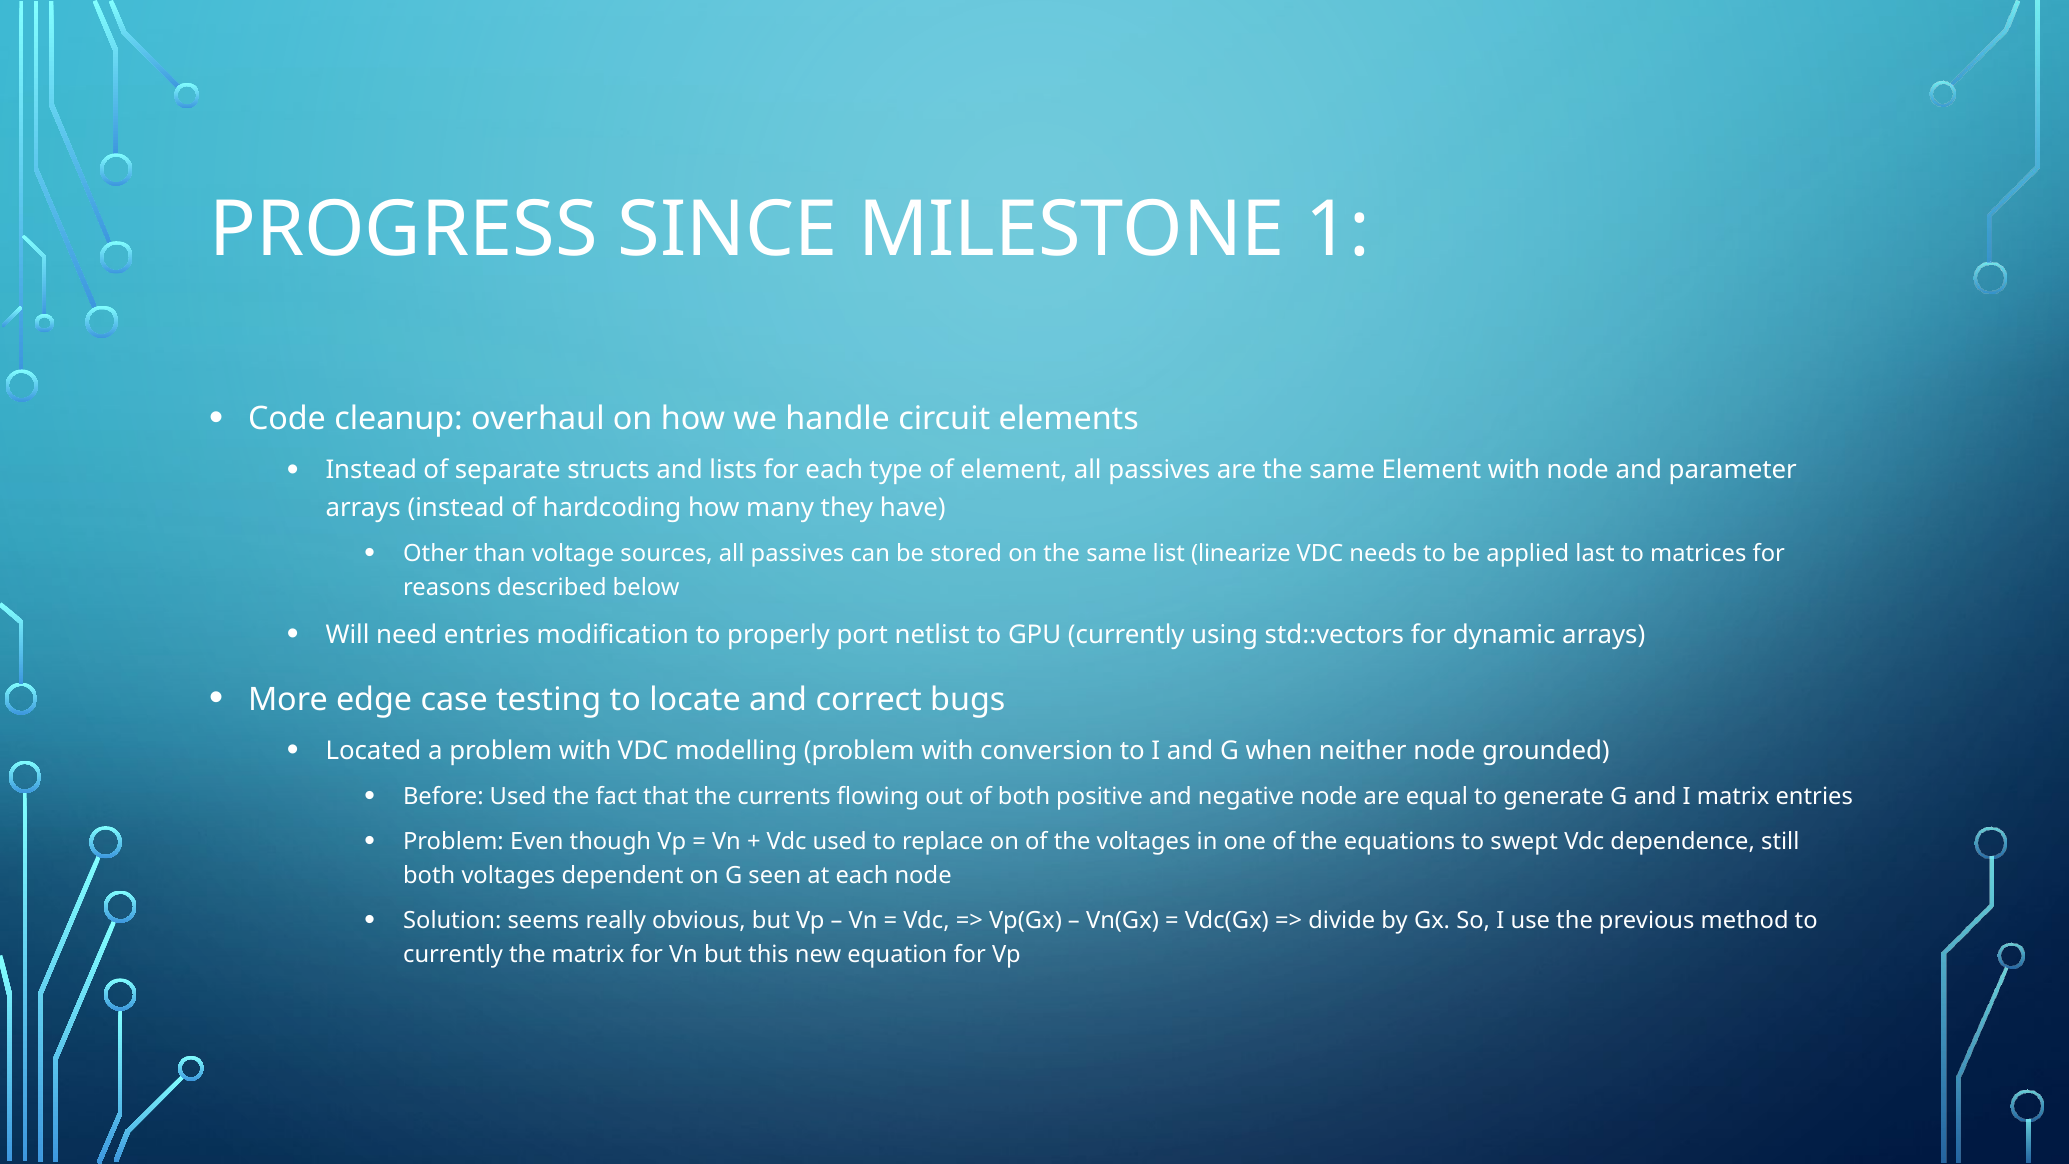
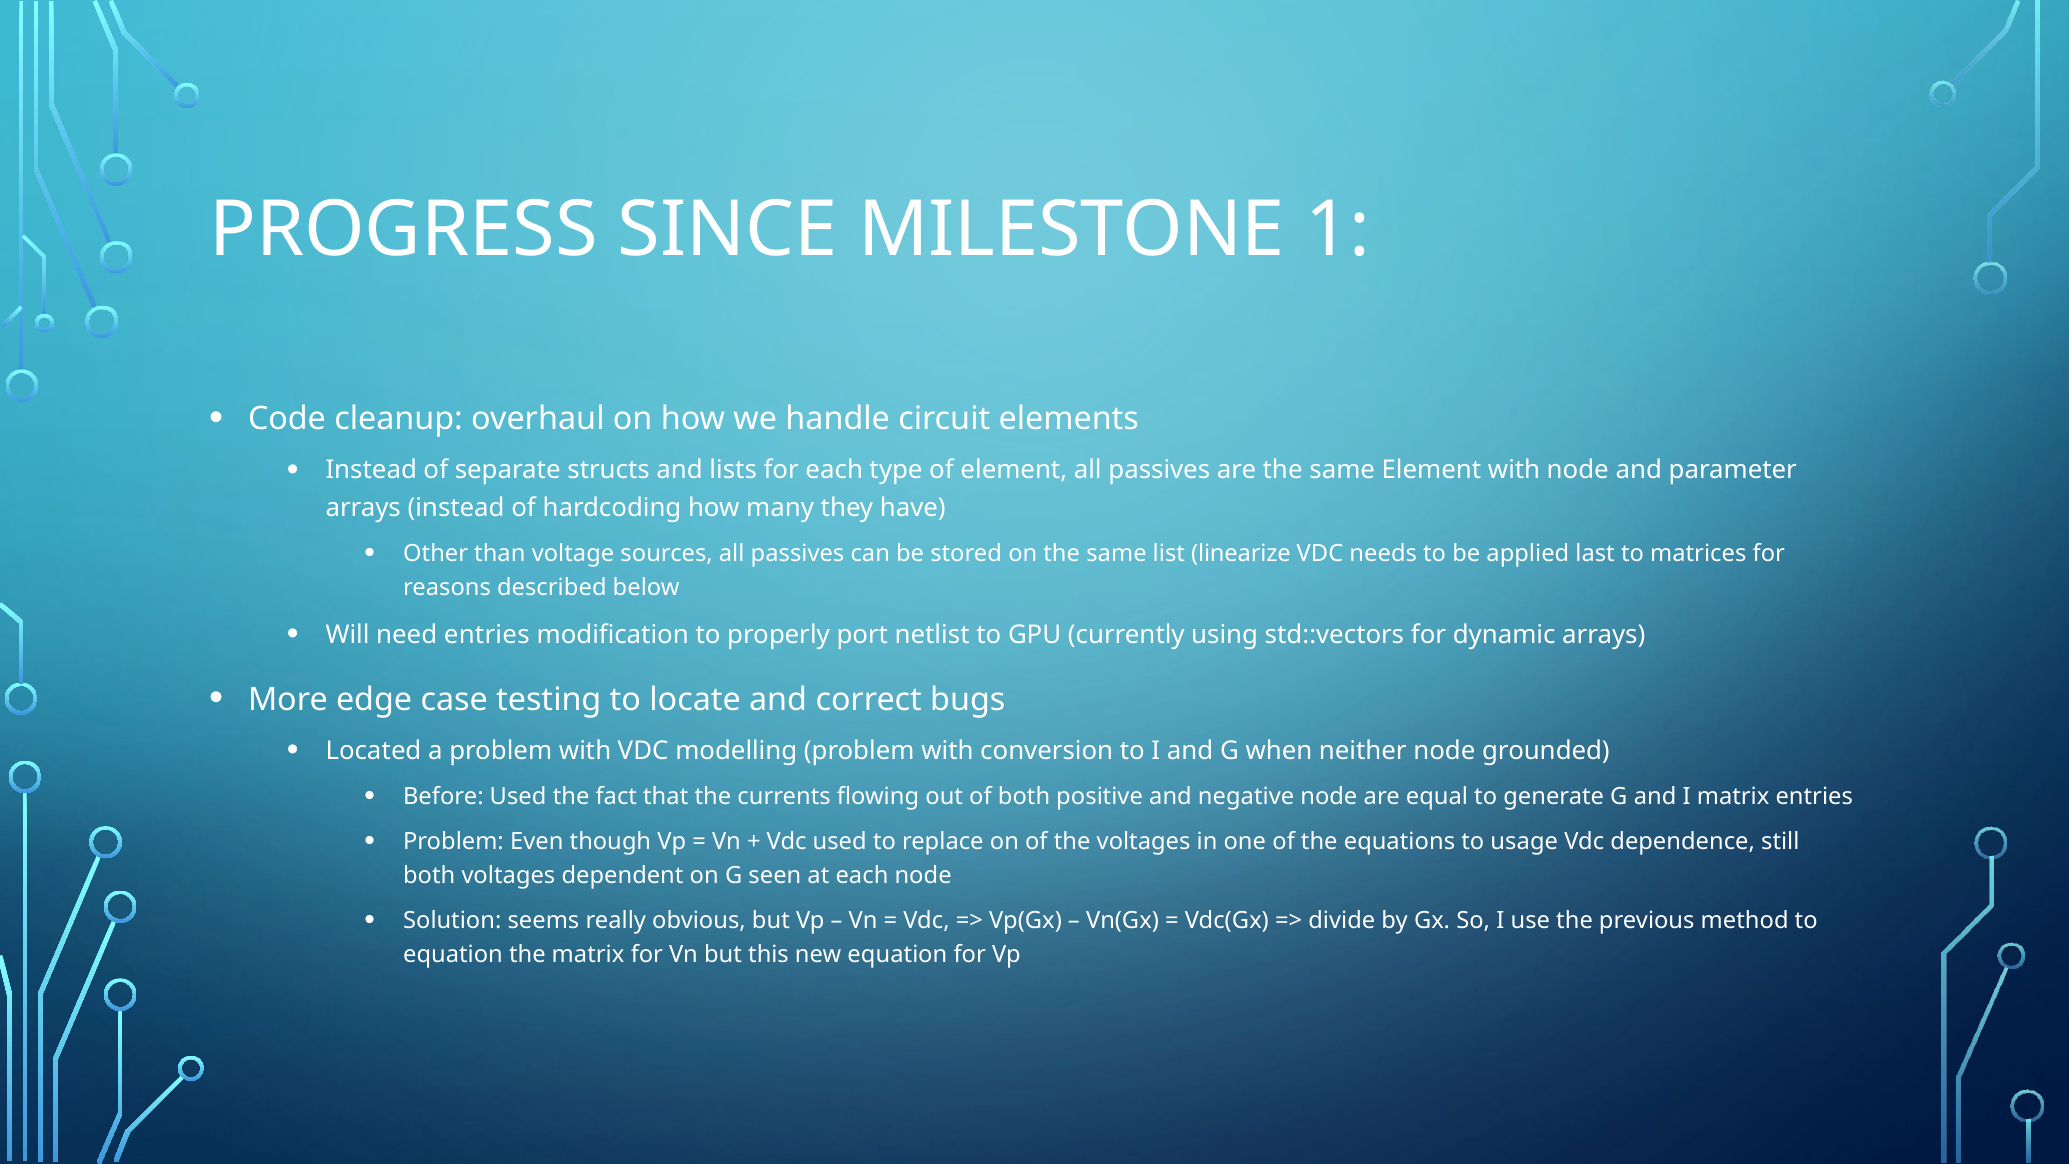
swept: swept -> usage
currently at (453, 955): currently -> equation
